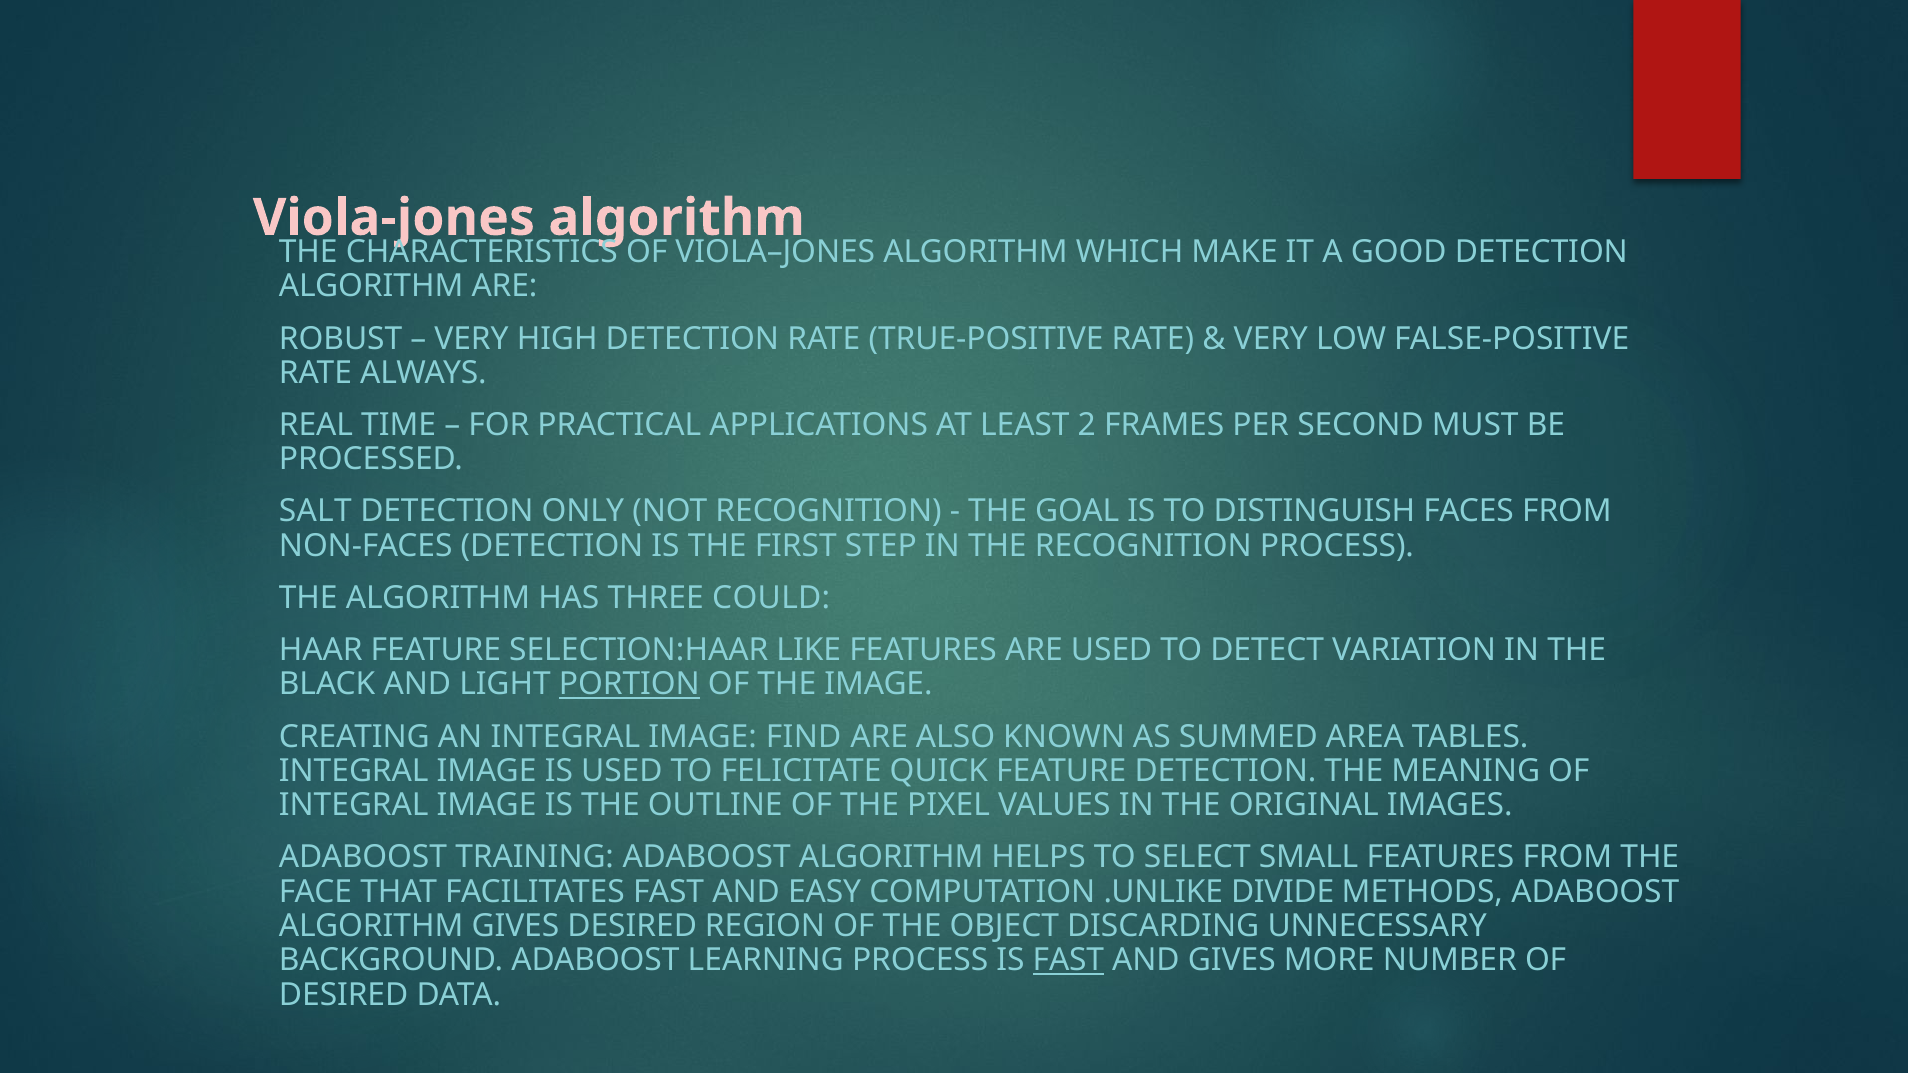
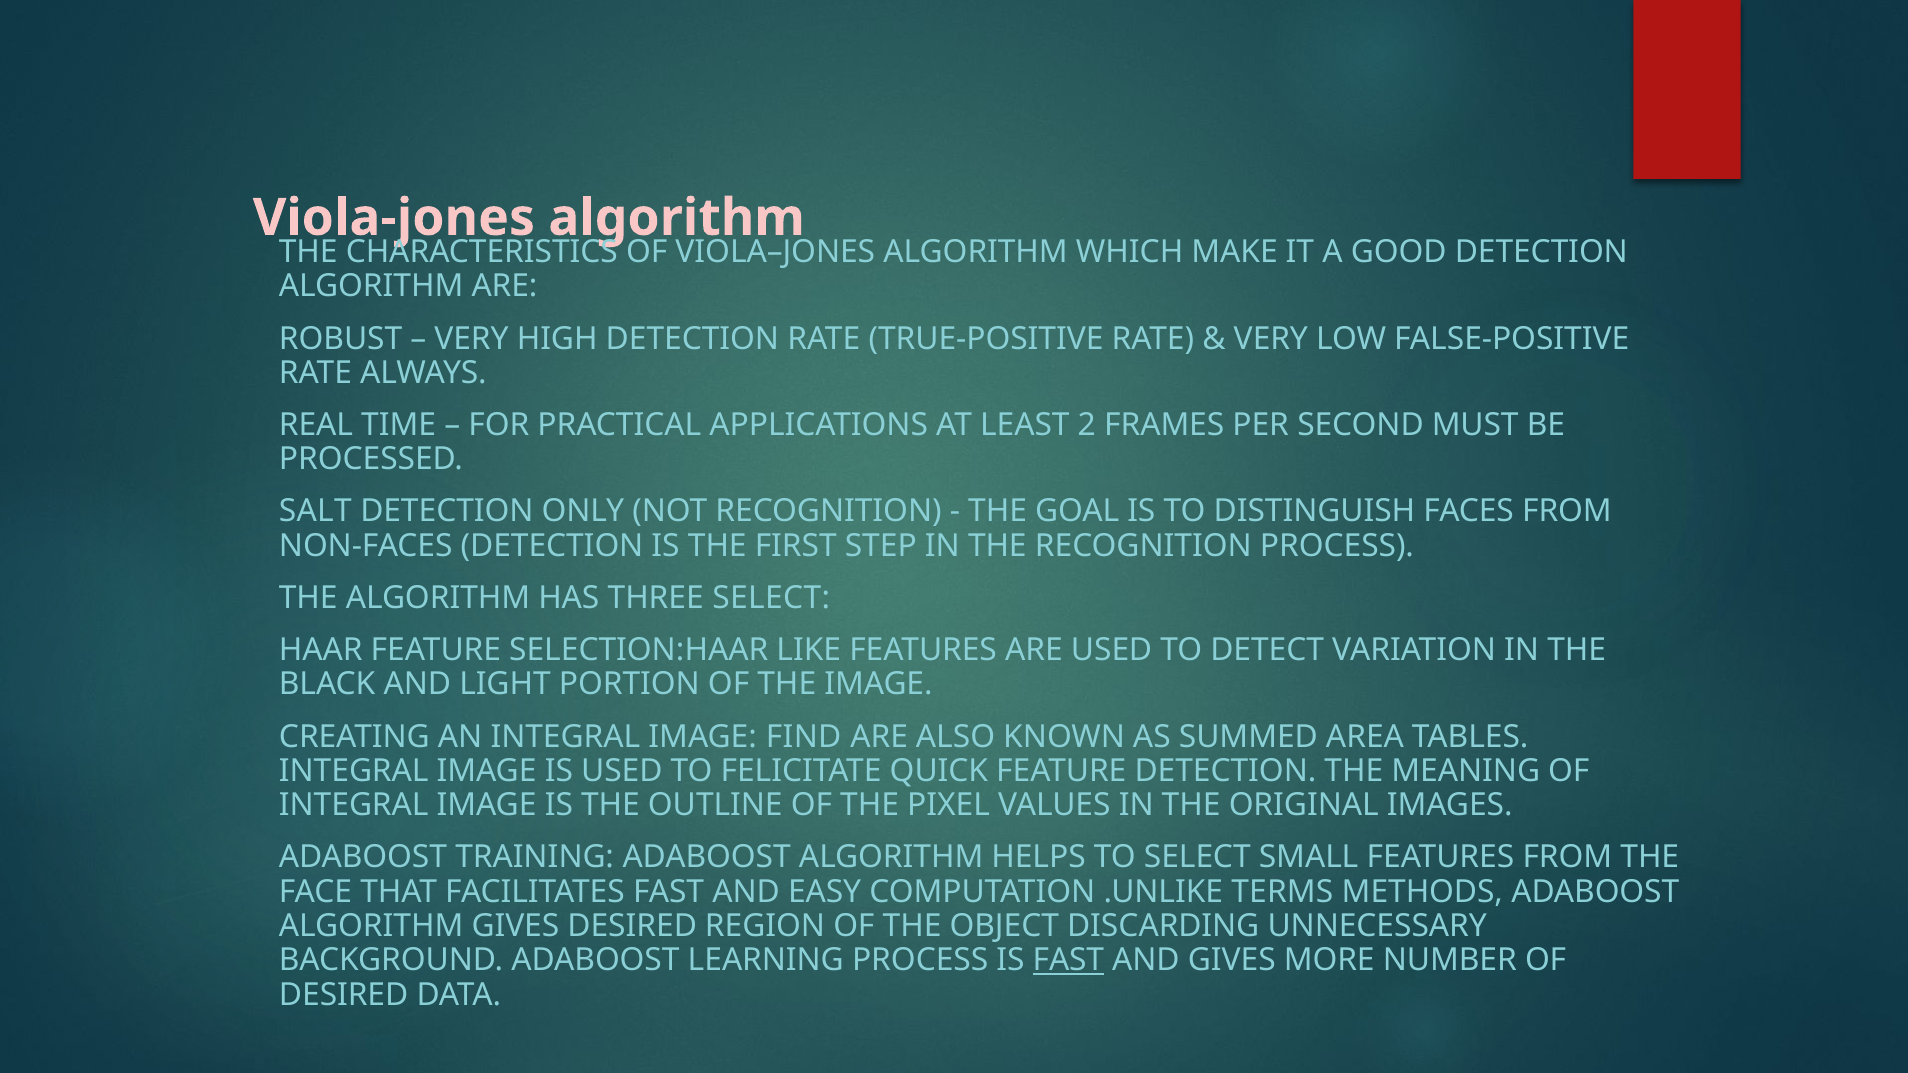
THREE COULD: COULD -> SELECT
PORTION underline: present -> none
DIVIDE: DIVIDE -> TERMS
